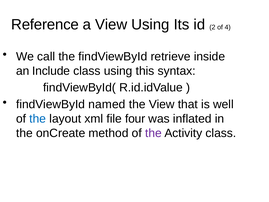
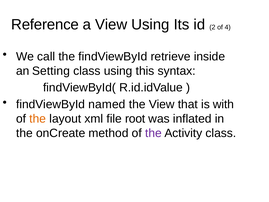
Include: Include -> Setting
well: well -> with
the at (38, 119) colour: blue -> orange
four: four -> root
